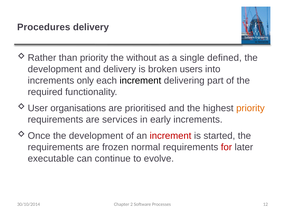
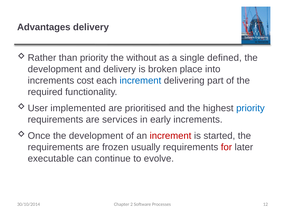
Procedures: Procedures -> Advantages
users: users -> place
only: only -> cost
increment at (140, 80) colour: black -> blue
organisations: organisations -> implemented
priority at (250, 108) colour: orange -> blue
normal: normal -> usually
